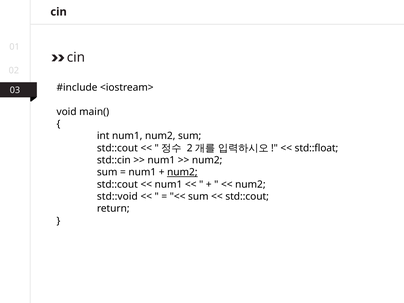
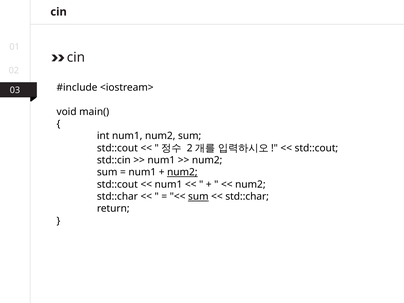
std::float at (316, 148): std::float -> std::cout
std::void at (117, 197): std::void -> std::char
sum at (198, 197) underline: none -> present
std::cout at (247, 197): std::cout -> std::char
